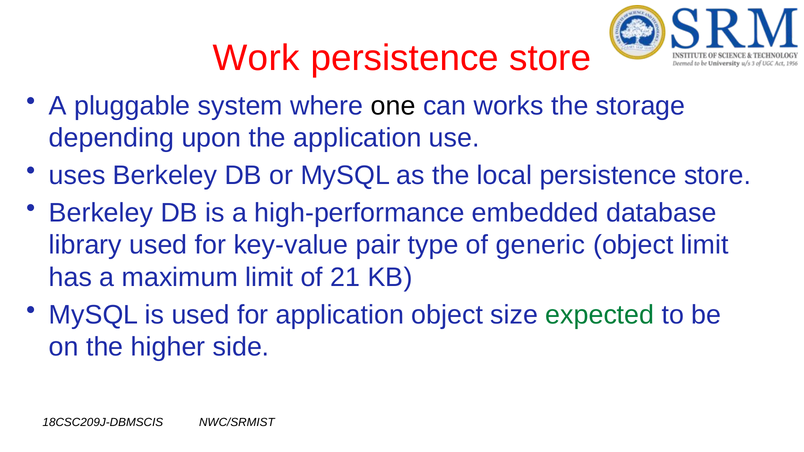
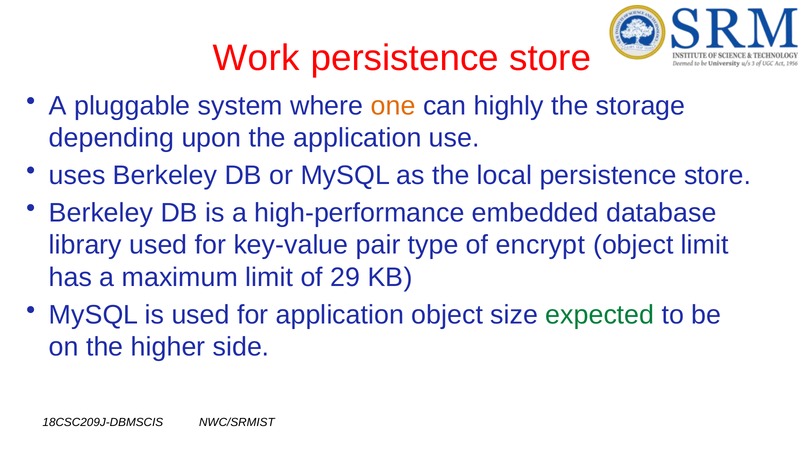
one colour: black -> orange
works: works -> highly
generic: generic -> encrypt
21: 21 -> 29
